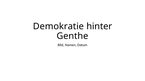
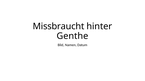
Demokratie: Demokratie -> Missbraucht
